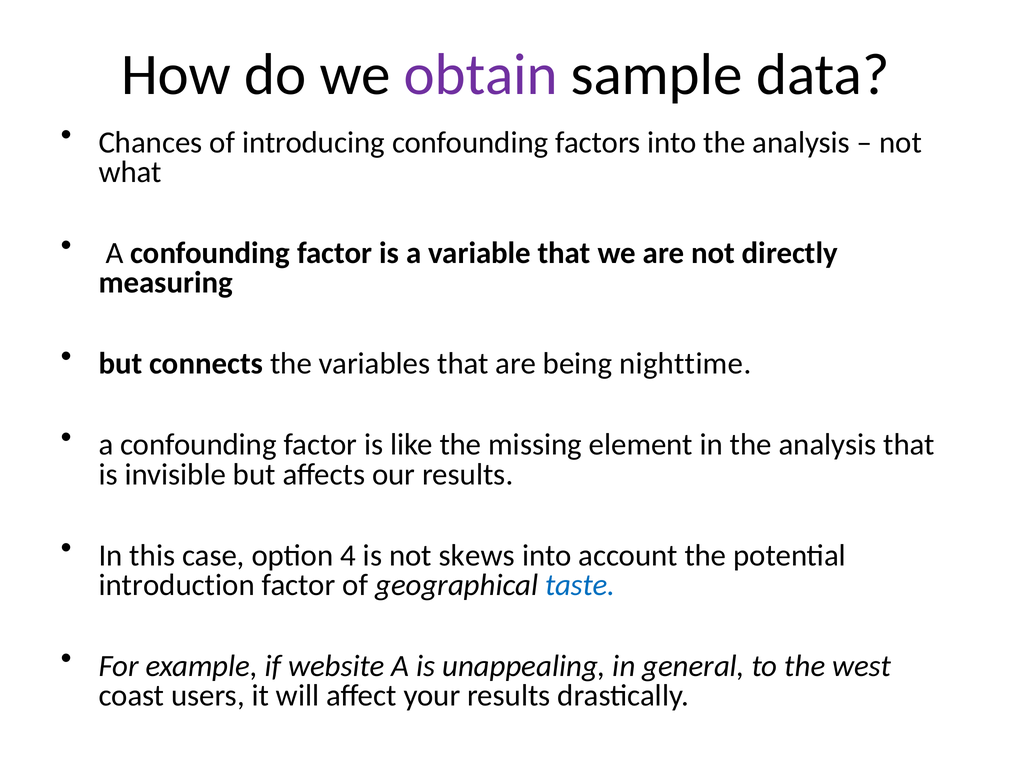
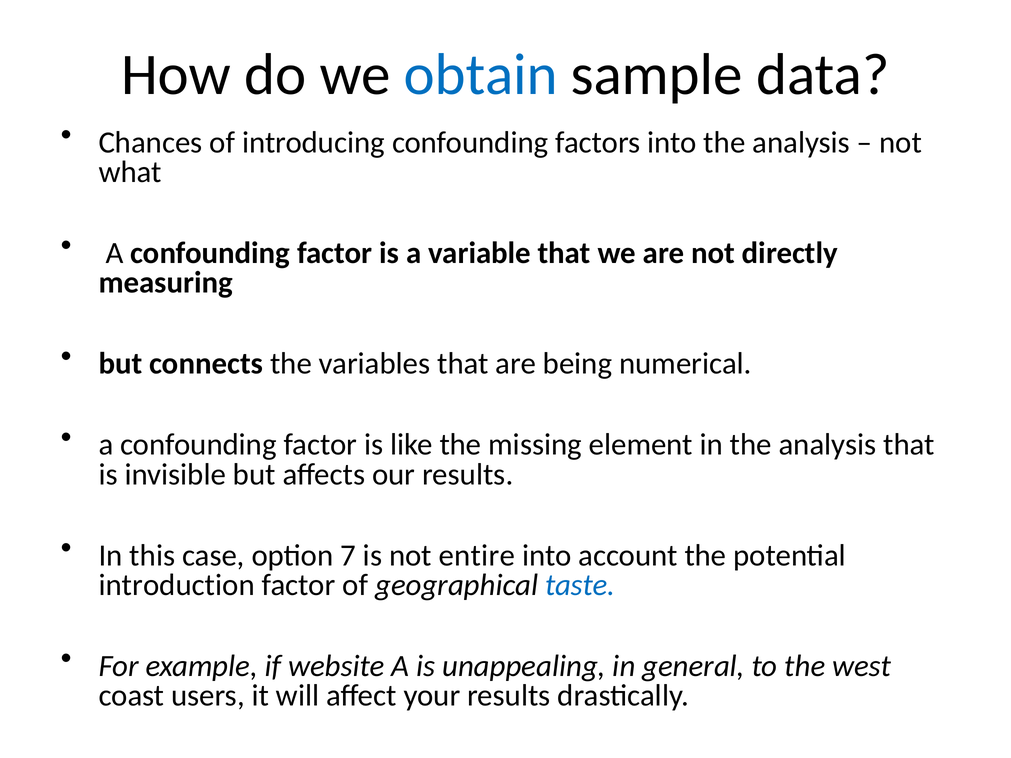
obtain colour: purple -> blue
nighttime: nighttime -> numerical
4: 4 -> 7
skews: skews -> entire
